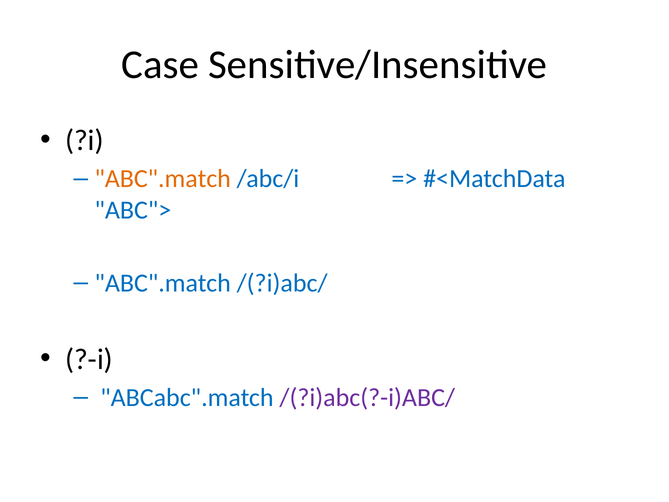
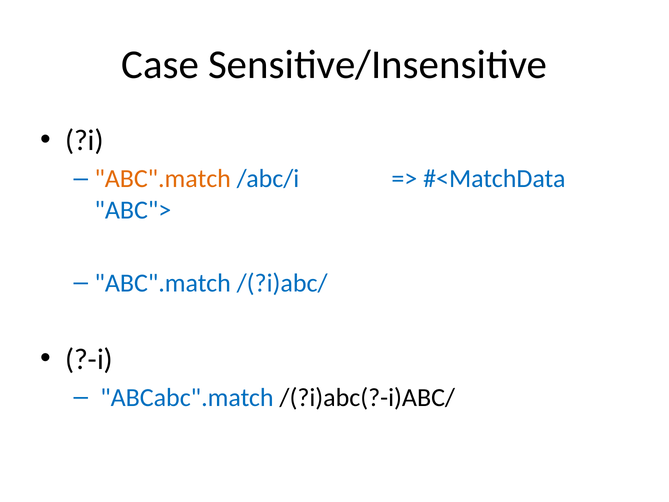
/(?i)abc(?-i)ABC/ colour: purple -> black
